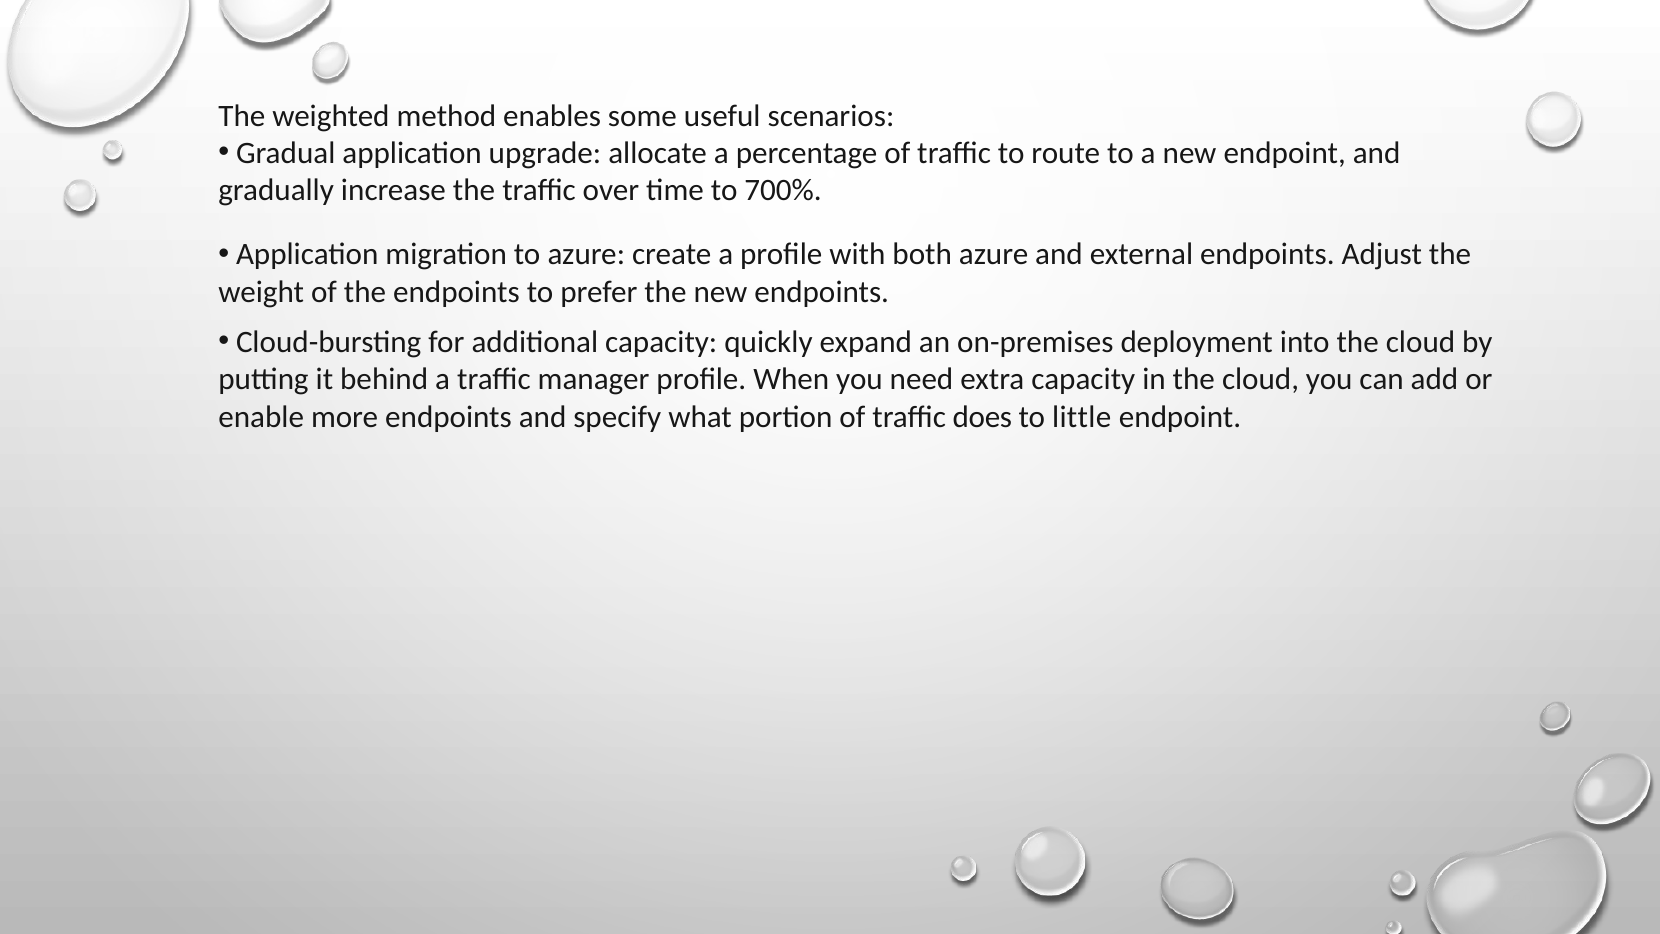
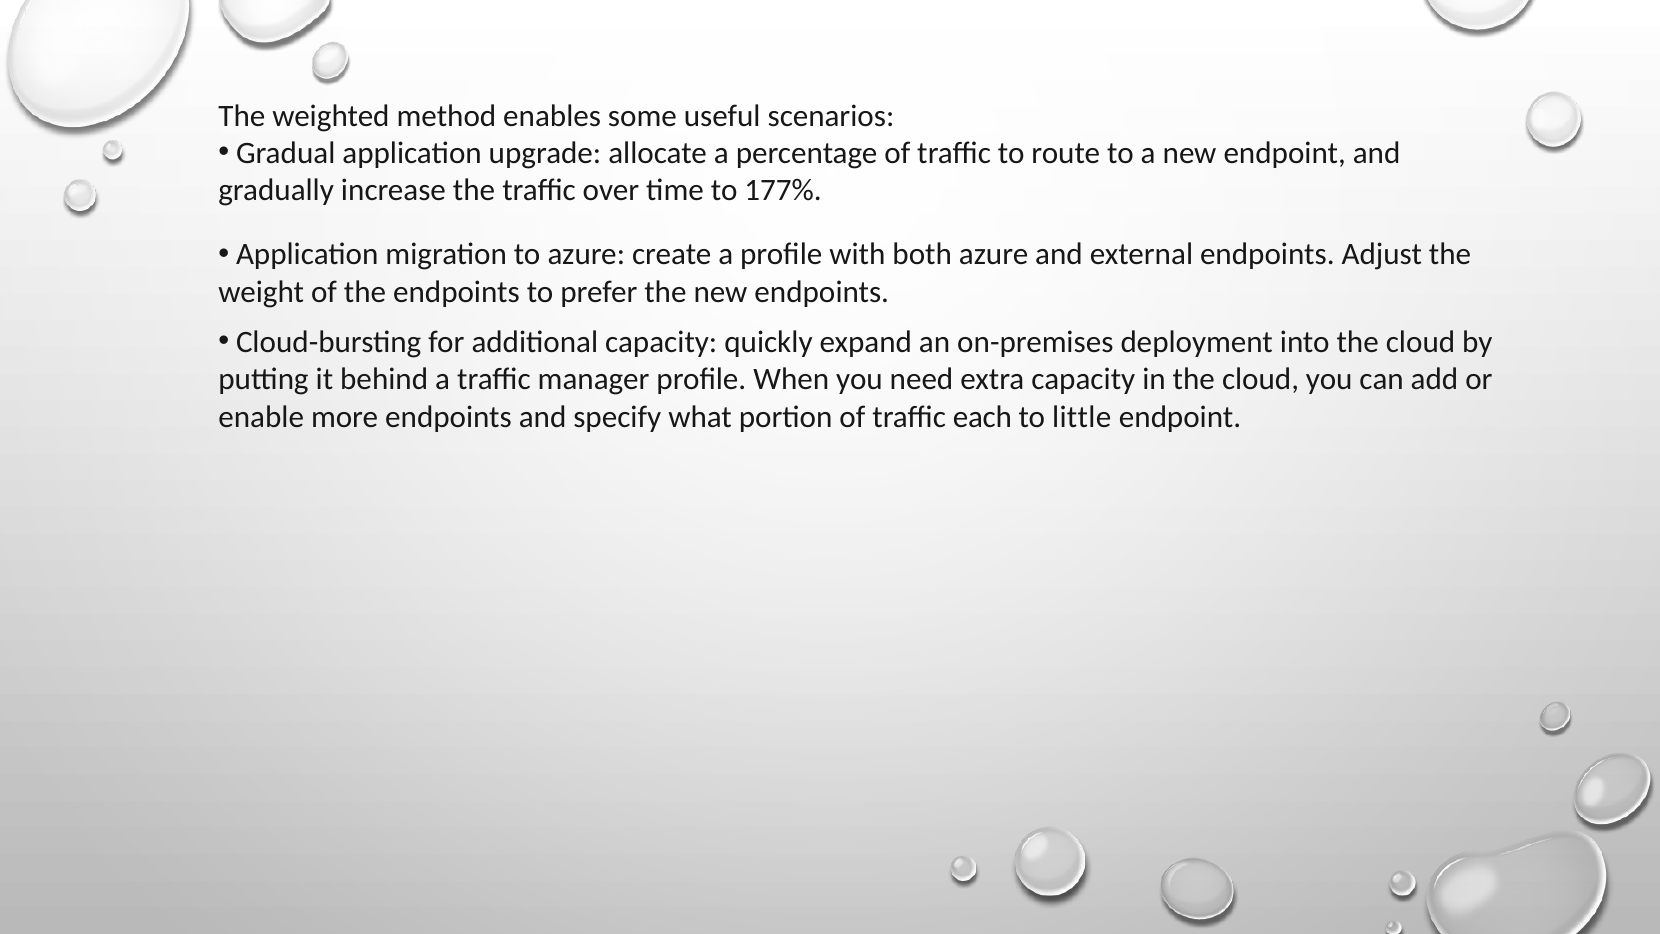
700%: 700% -> 177%
does: does -> each
